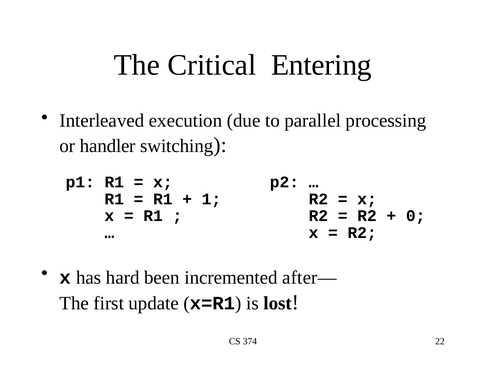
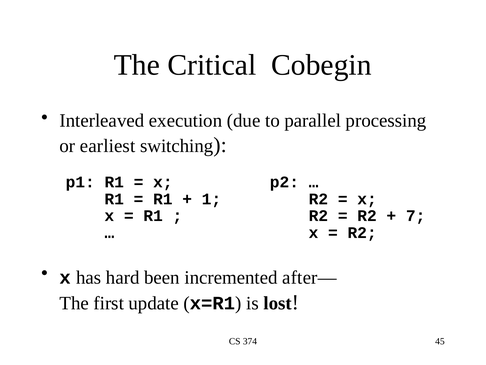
Entering: Entering -> Cobegin
handler: handler -> earliest
0: 0 -> 7
22: 22 -> 45
